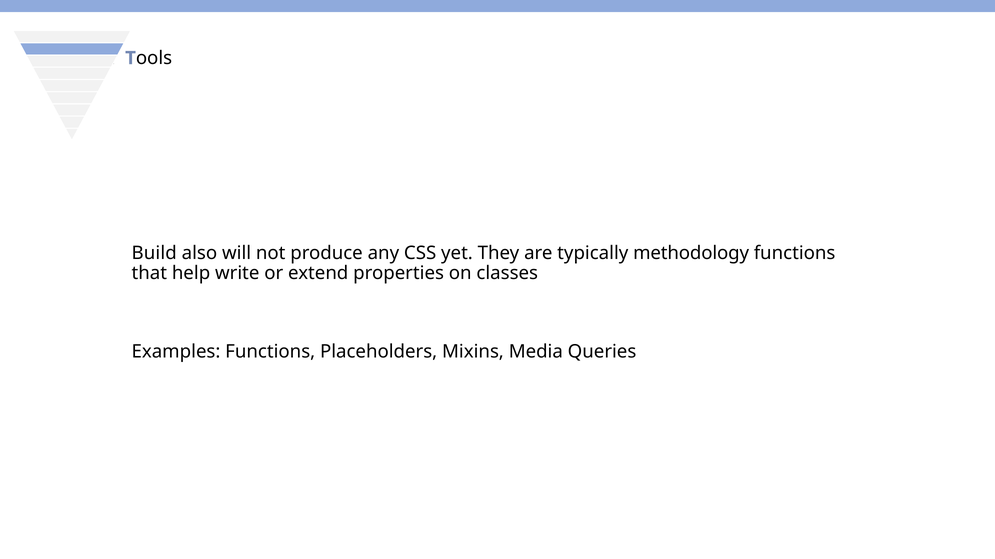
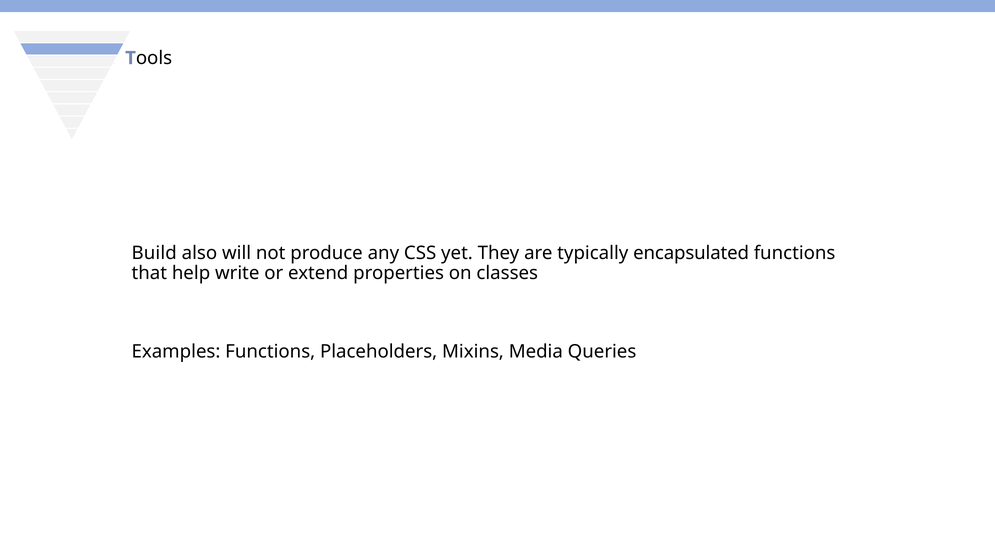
methodology: methodology -> encapsulated
